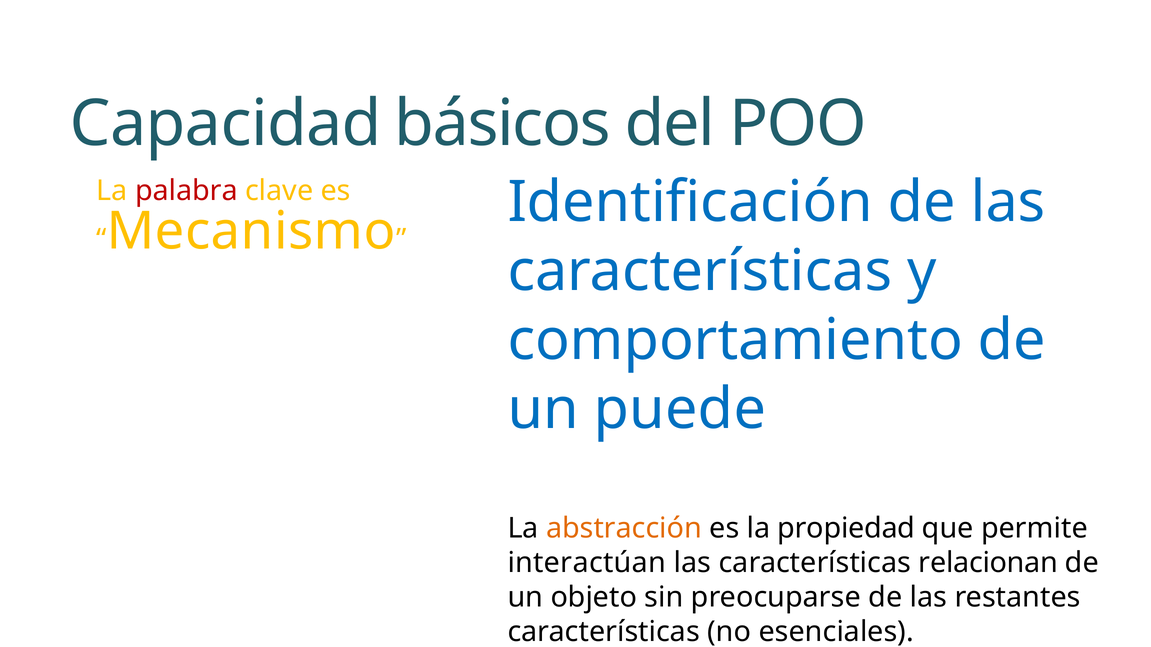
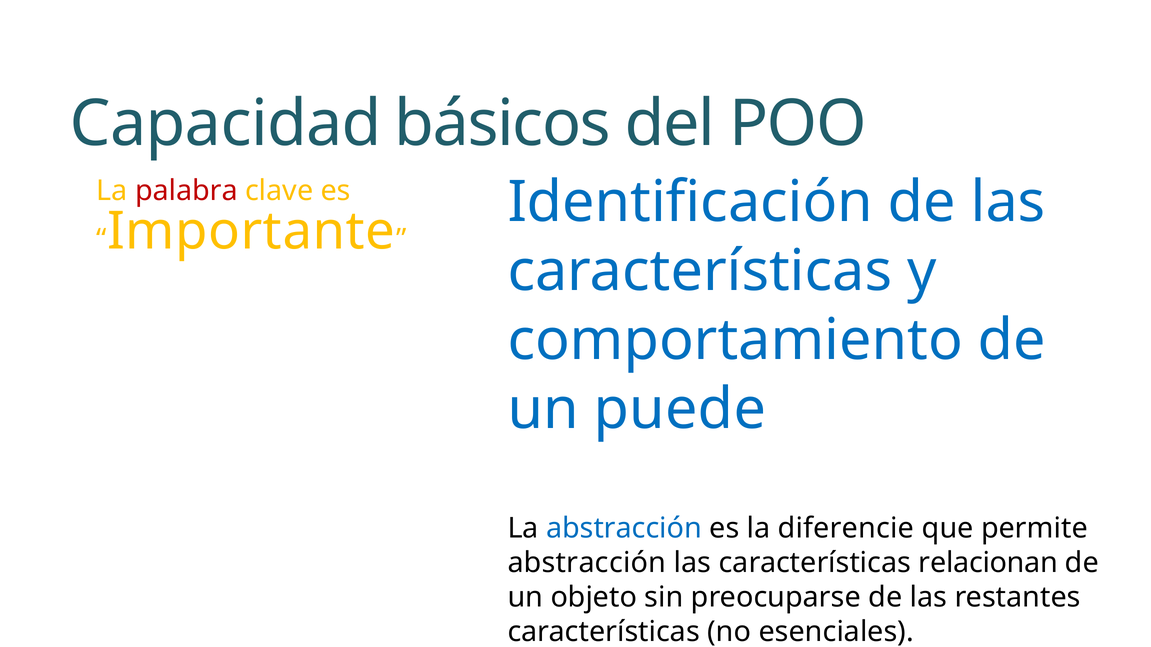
Mecanismo: Mecanismo -> Importante
abstracción at (624, 528) colour: orange -> blue
propiedad: propiedad -> diferencie
interactúan at (587, 563): interactúan -> abstracción
